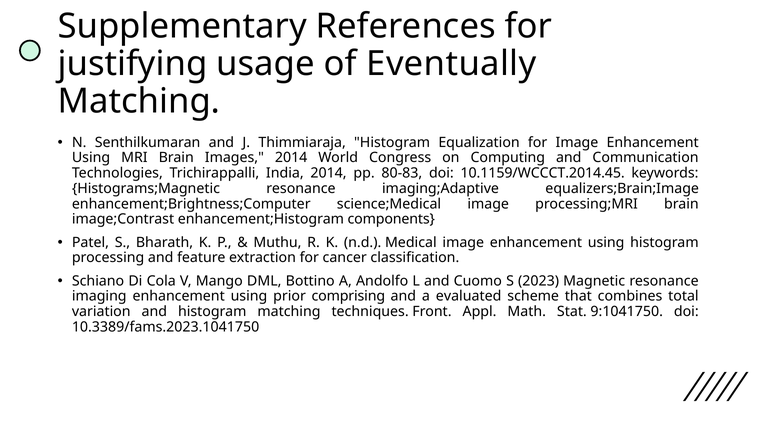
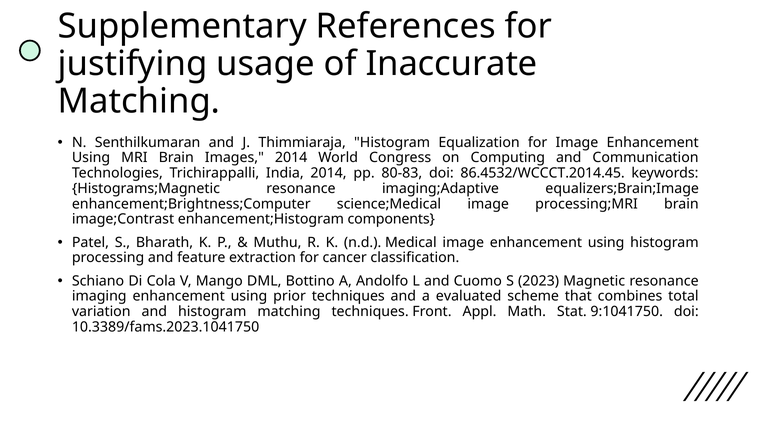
Eventually: Eventually -> Inaccurate
10.1159/WCCCT.2014.45: 10.1159/WCCCT.2014.45 -> 86.4532/WCCCT.2014.45
prior comprising: comprising -> techniques
